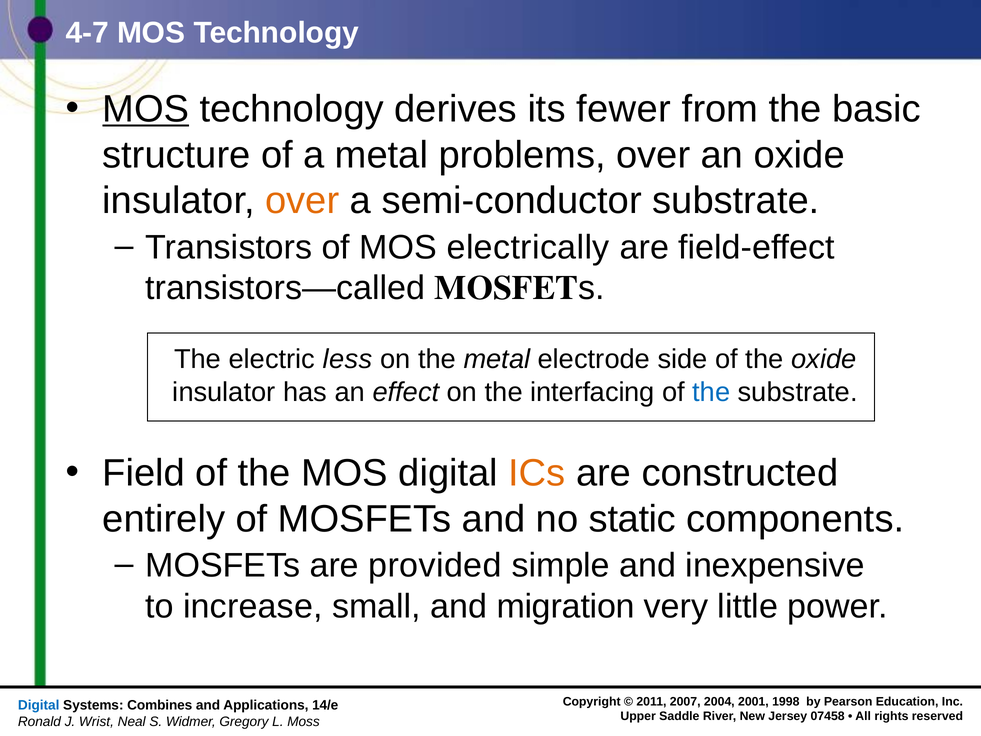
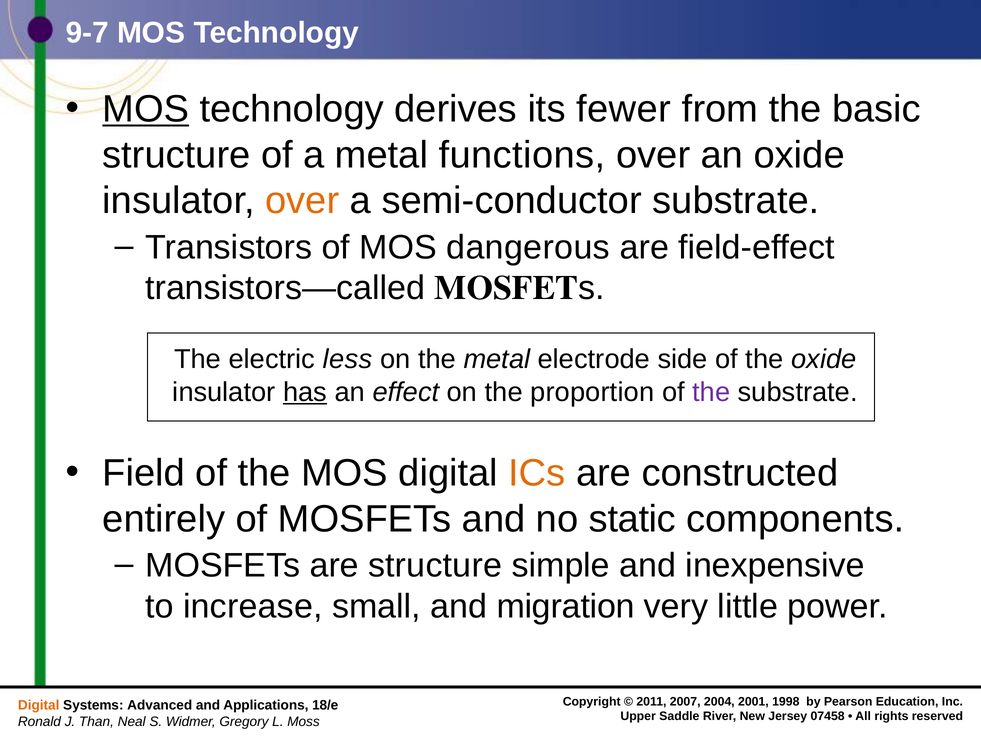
4-7: 4-7 -> 9-7
problems: problems -> functions
electrically: electrically -> dangerous
has underline: none -> present
interfacing: interfacing -> proportion
the at (711, 392) colour: blue -> purple
are provided: provided -> structure
Digital at (39, 705) colour: blue -> orange
Combines: Combines -> Advanced
14/e: 14/e -> 18/e
Wrist: Wrist -> Than
